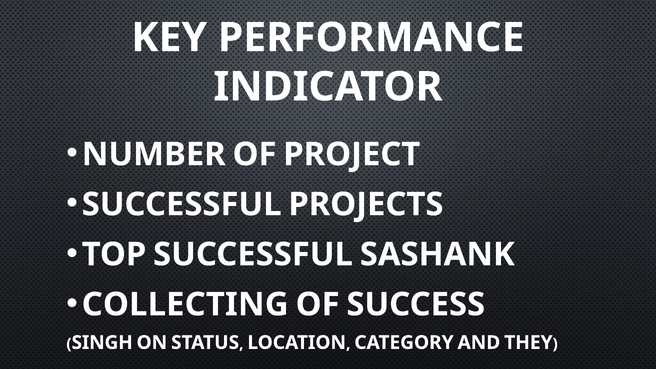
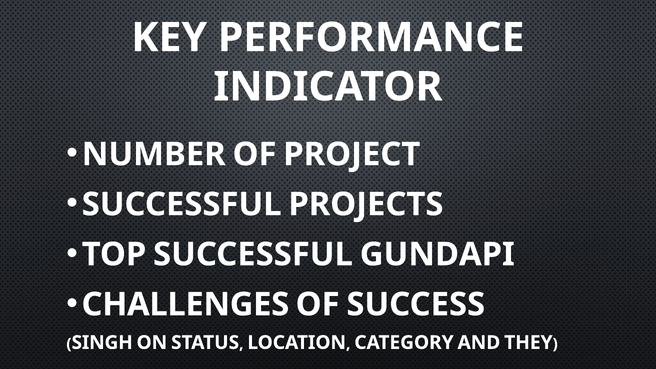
SASHANK: SASHANK -> GUNDAPI
COLLECTING: COLLECTING -> CHALLENGES
